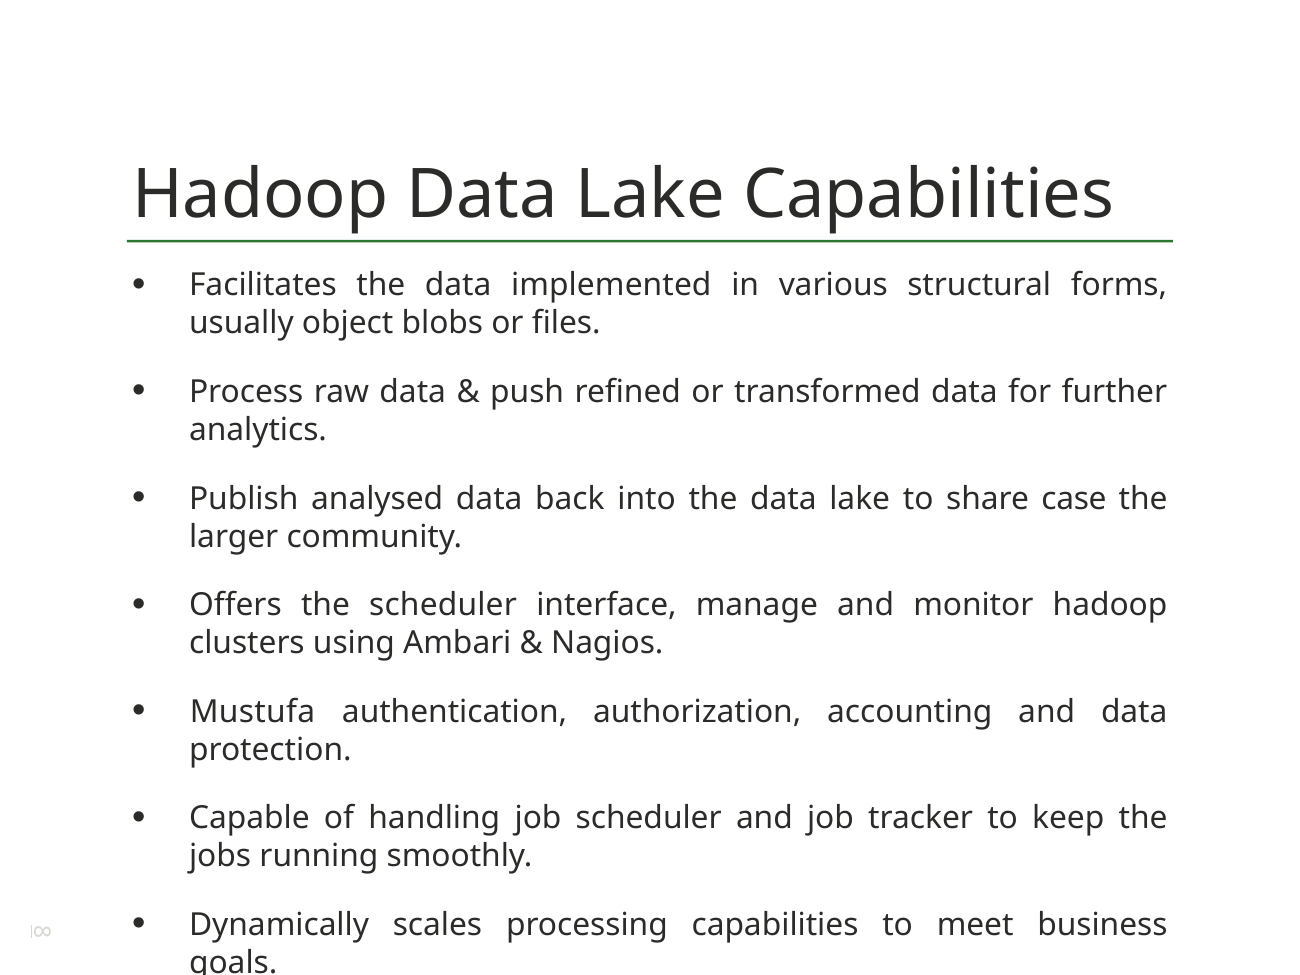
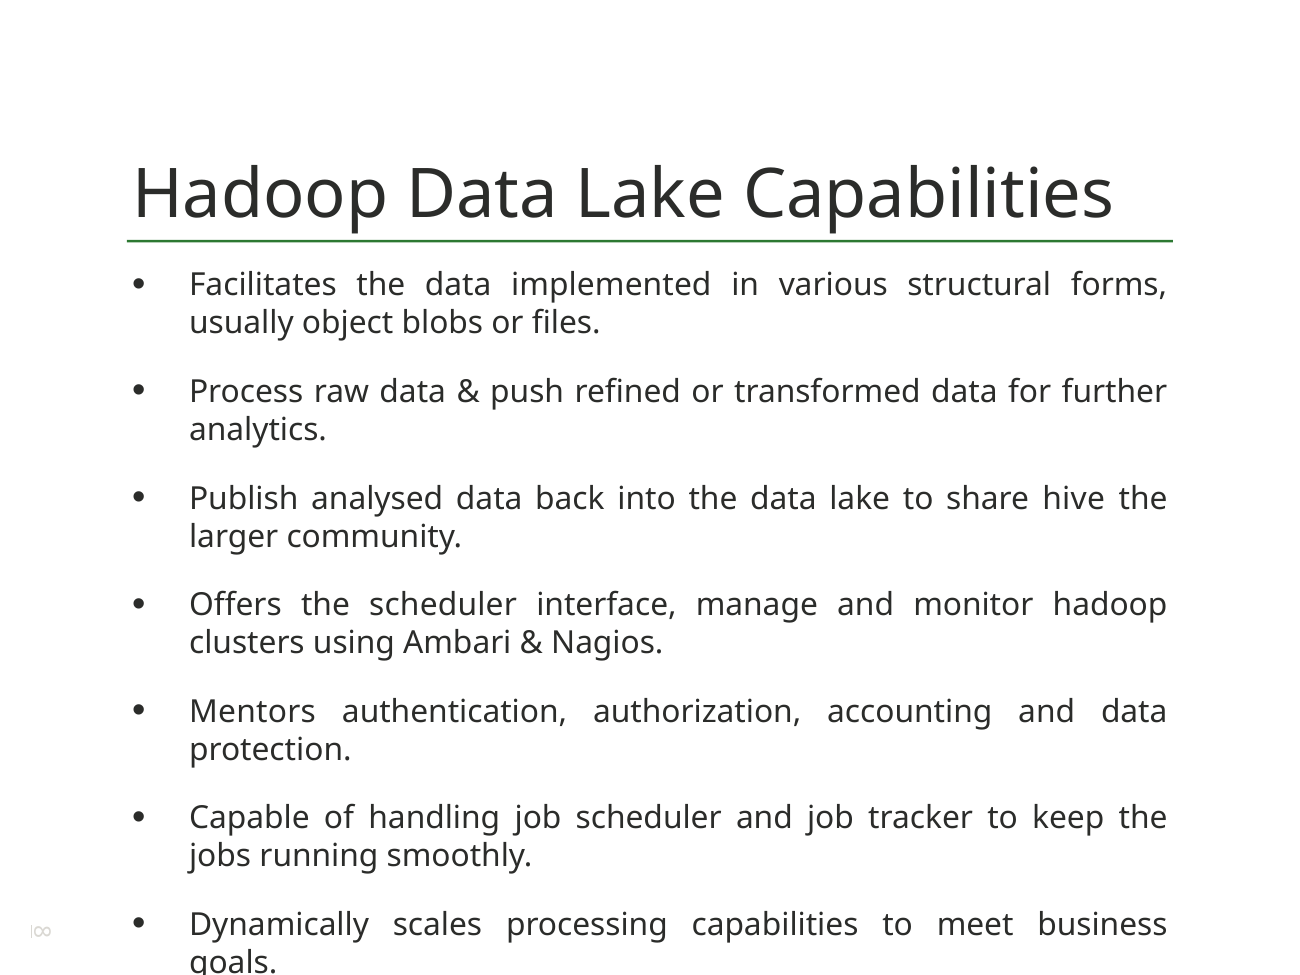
case: case -> hive
Mustufa: Mustufa -> Mentors
